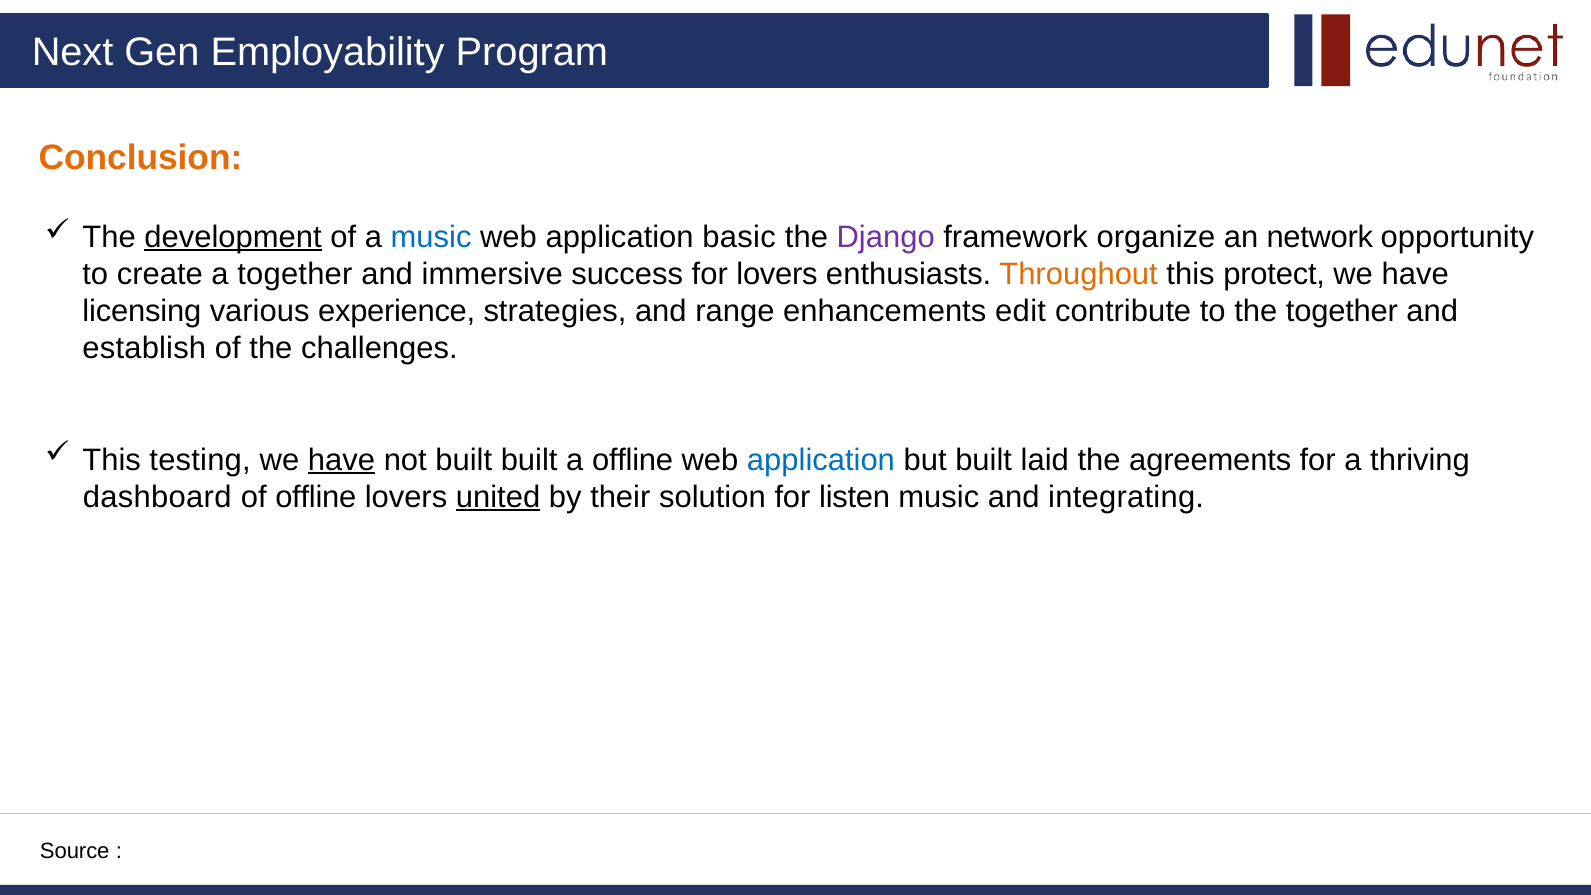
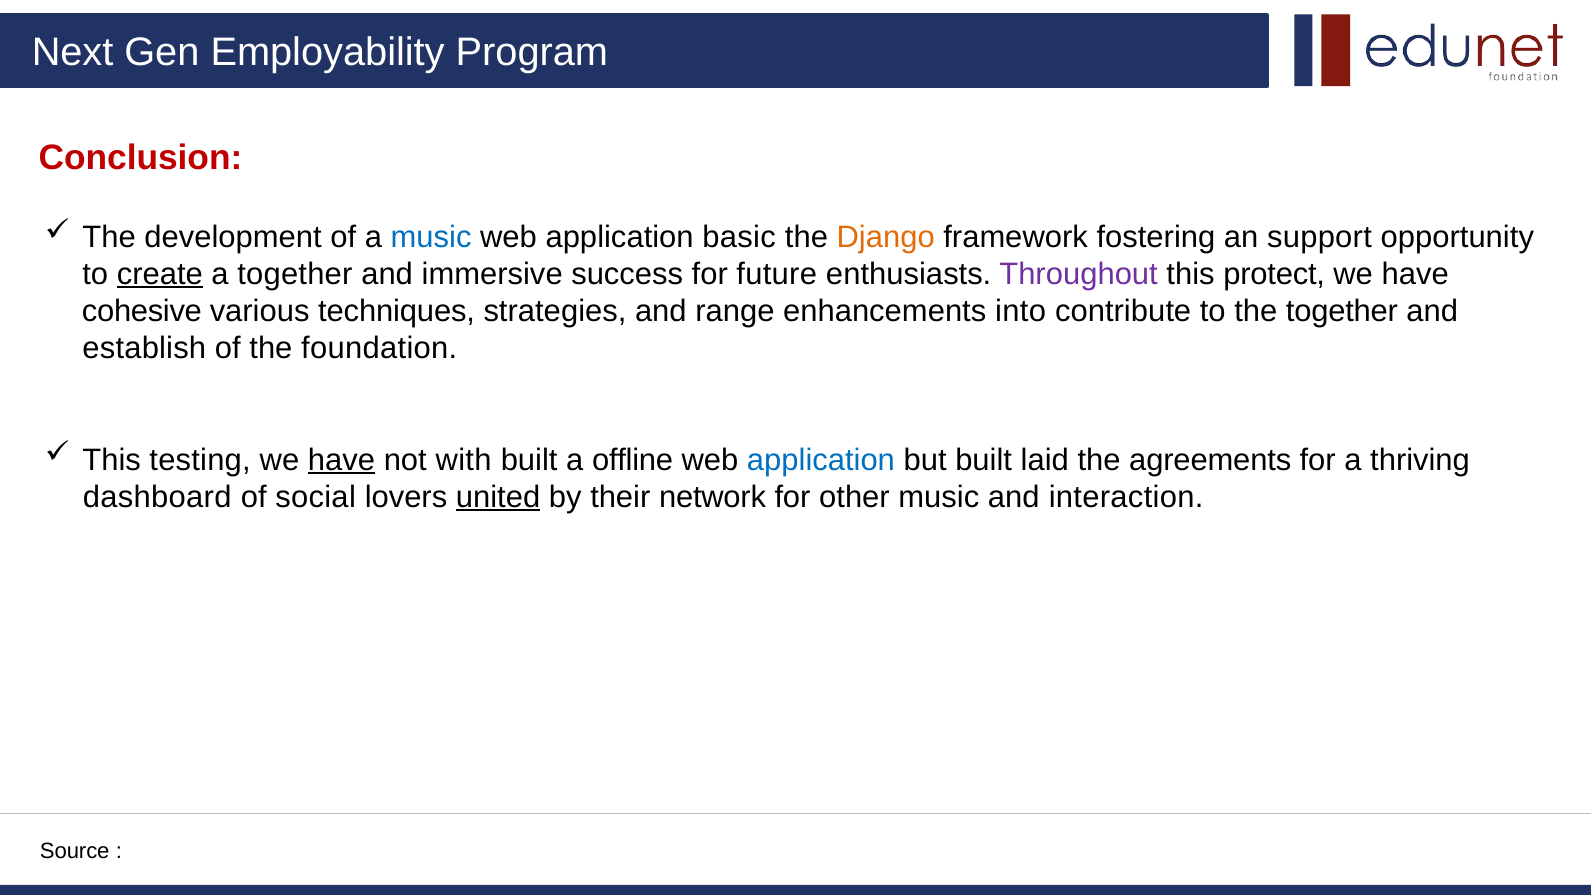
Conclusion colour: orange -> red
development underline: present -> none
Django colour: purple -> orange
organize: organize -> fostering
network: network -> support
create underline: none -> present
for lovers: lovers -> future
Throughout colour: orange -> purple
licensing: licensing -> cohesive
experience: experience -> techniques
edit: edit -> into
challenges: challenges -> foundation
not built: built -> with
of offline: offline -> social
solution: solution -> network
listen: listen -> other
integrating: integrating -> interaction
